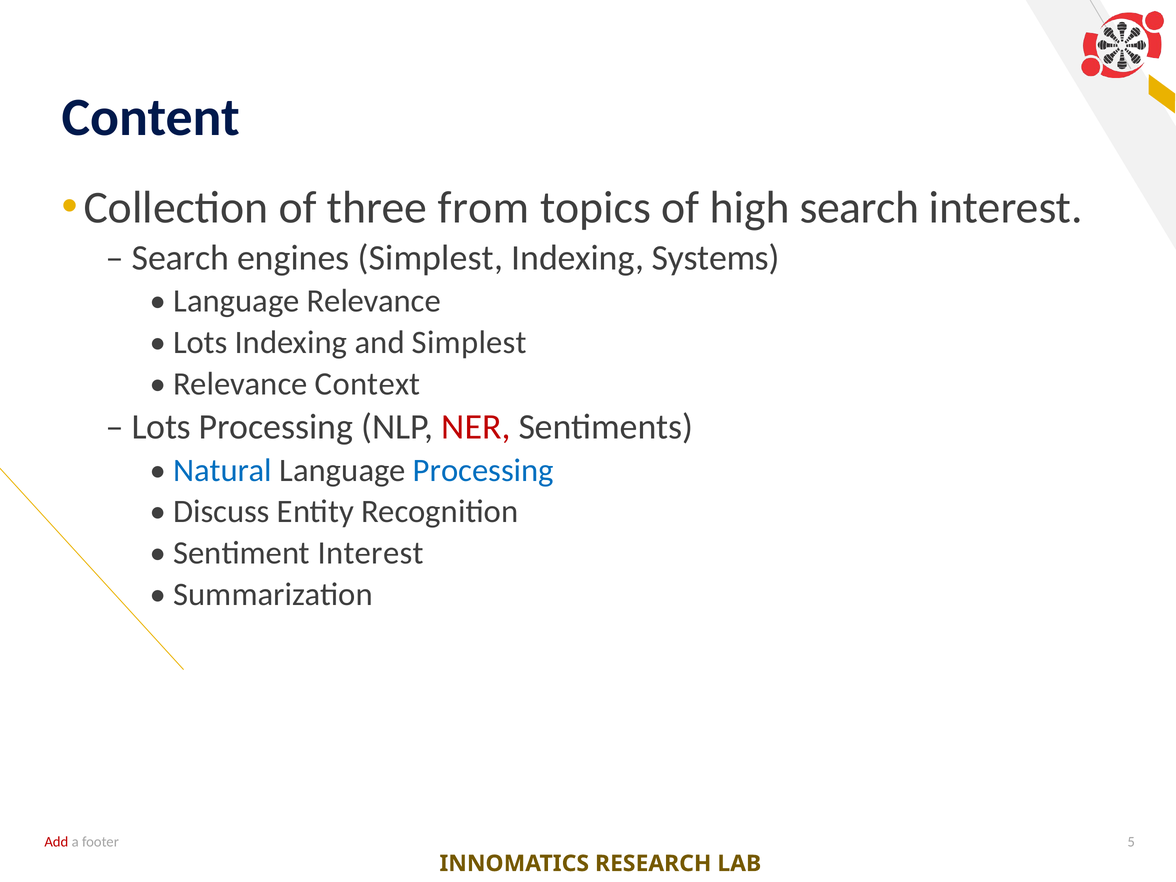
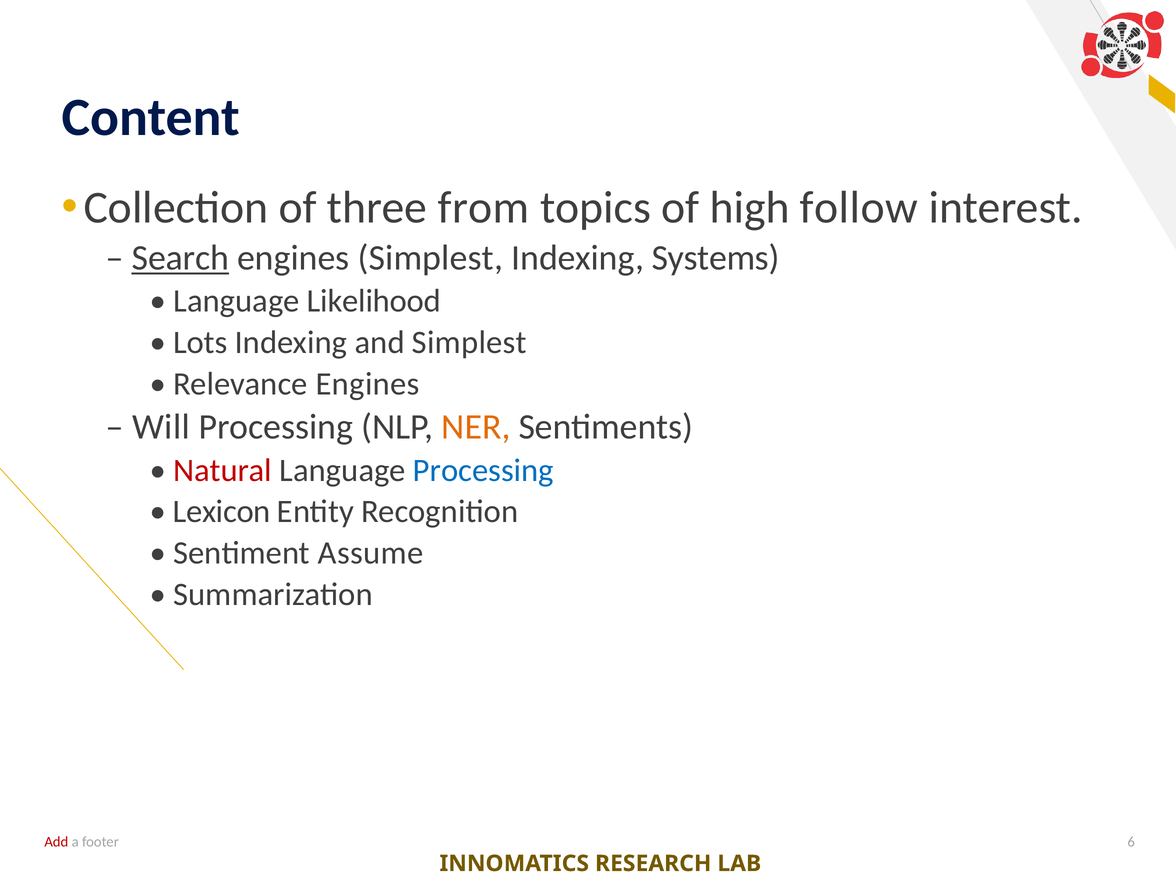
high search: search -> follow
Search at (180, 258) underline: none -> present
Language Relevance: Relevance -> Likelihood
Relevance Context: Context -> Engines
Lots at (161, 427): Lots -> Will
NER colour: red -> orange
Natural colour: blue -> red
Discuss: Discuss -> Lexicon
Sentiment Interest: Interest -> Assume
5: 5 -> 6
